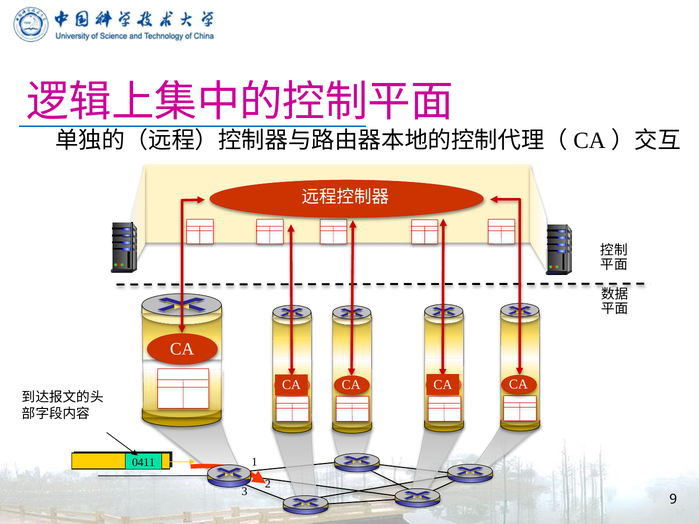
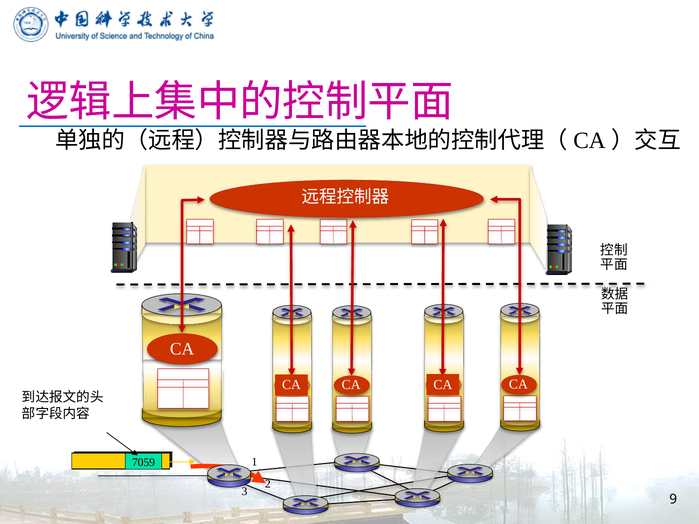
0411: 0411 -> 7059
